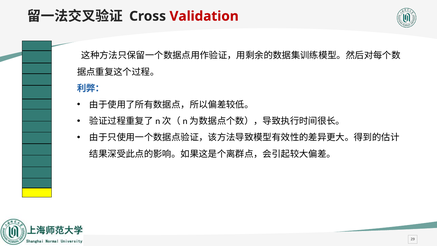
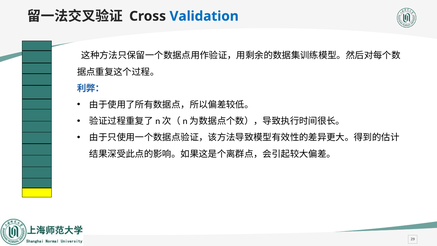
Validation colour: red -> blue
